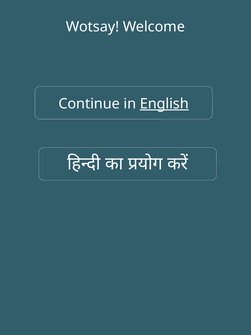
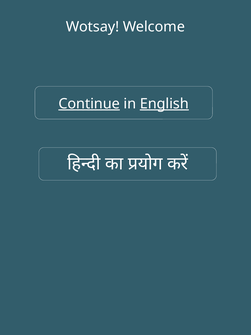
Continue underline: none -> present
